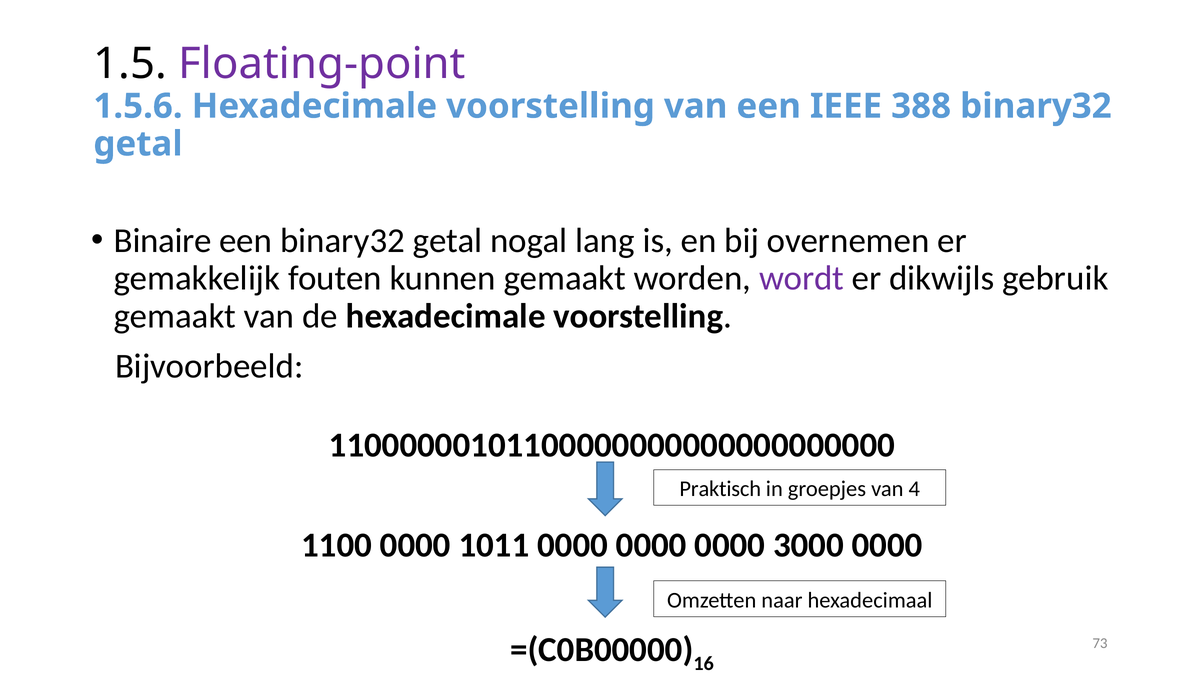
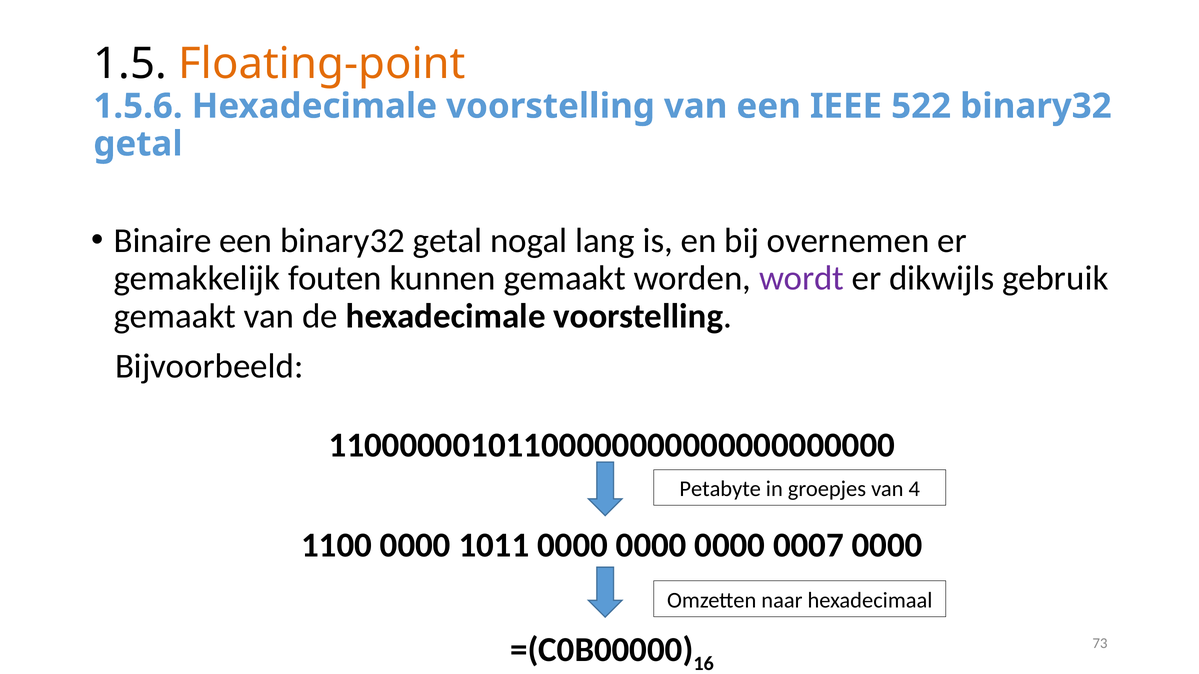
Floating-point colour: purple -> orange
388: 388 -> 522
Praktisch: Praktisch -> Petabyte
3000: 3000 -> 0007
